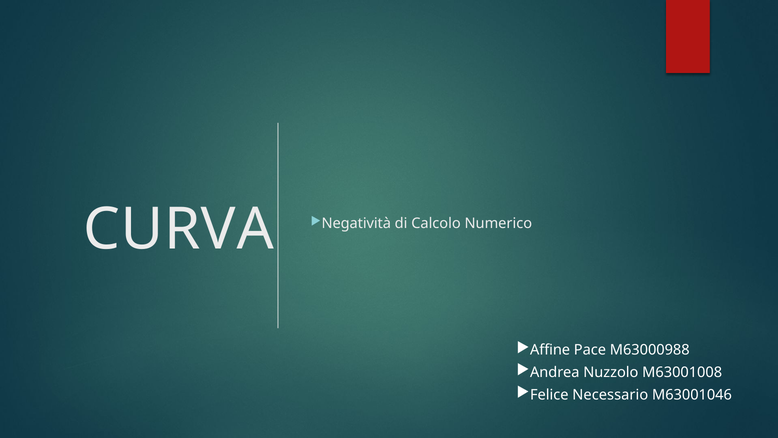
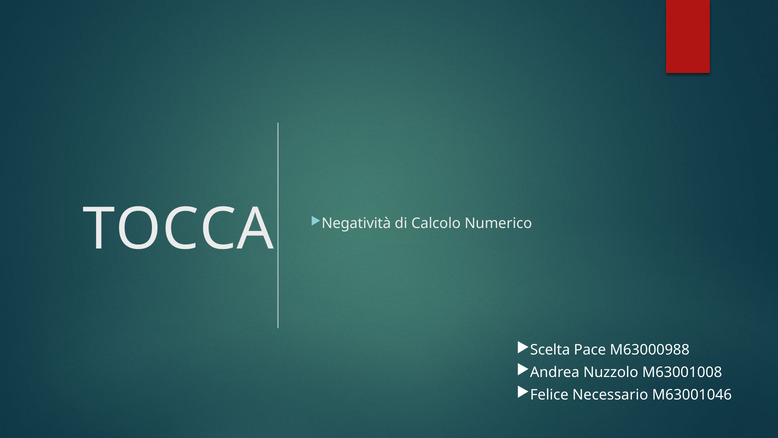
CURVA: CURVA -> TOCCA
Affine: Affine -> Scelta
